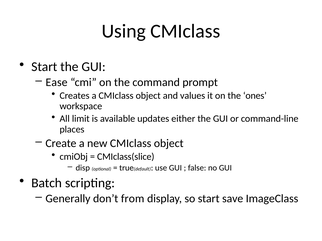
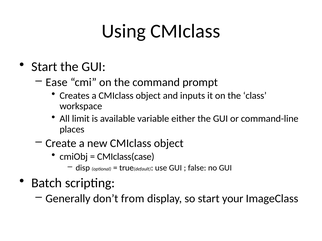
values: values -> inputs
ones: ones -> class
updates: updates -> variable
CMIclass(slice: CMIclass(slice -> CMIclass(case
save: save -> your
